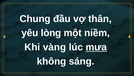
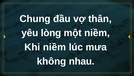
Khi vàng: vàng -> niềm
mưa underline: present -> none
sáng: sáng -> nhau
